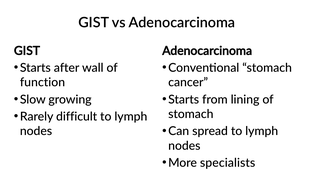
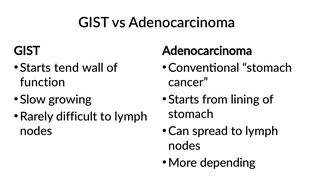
after: after -> tend
specialists: specialists -> depending
